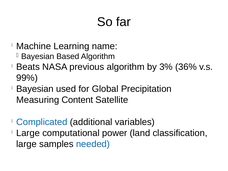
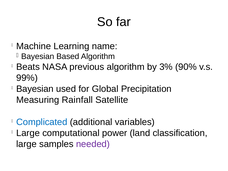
36%: 36% -> 90%
Content: Content -> Rainfall
needed colour: blue -> purple
